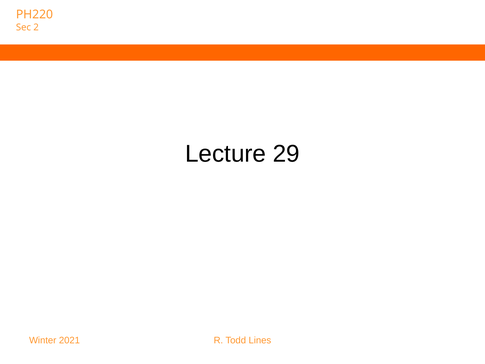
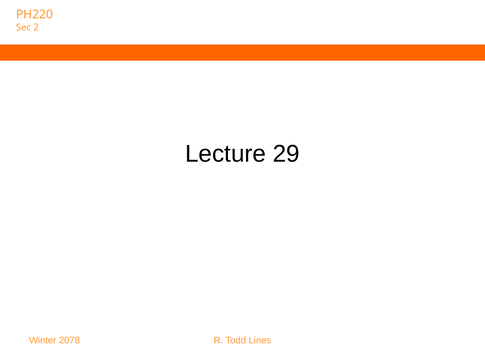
2021: 2021 -> 2078
